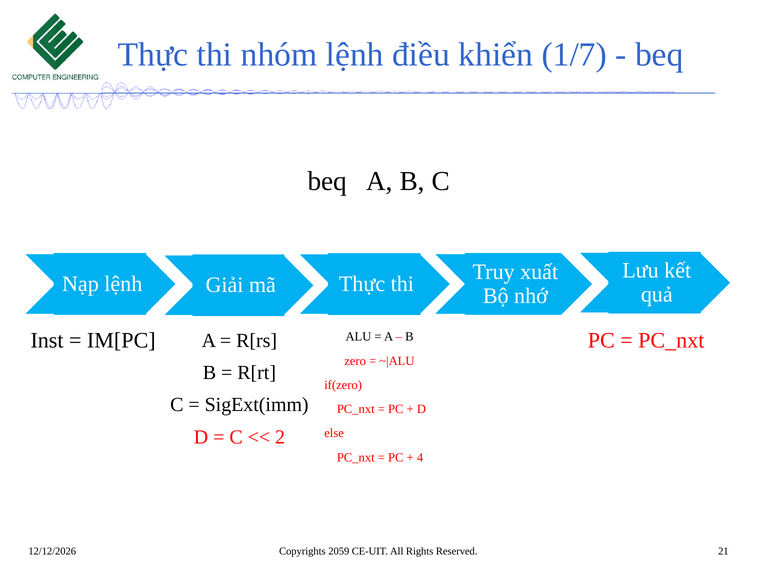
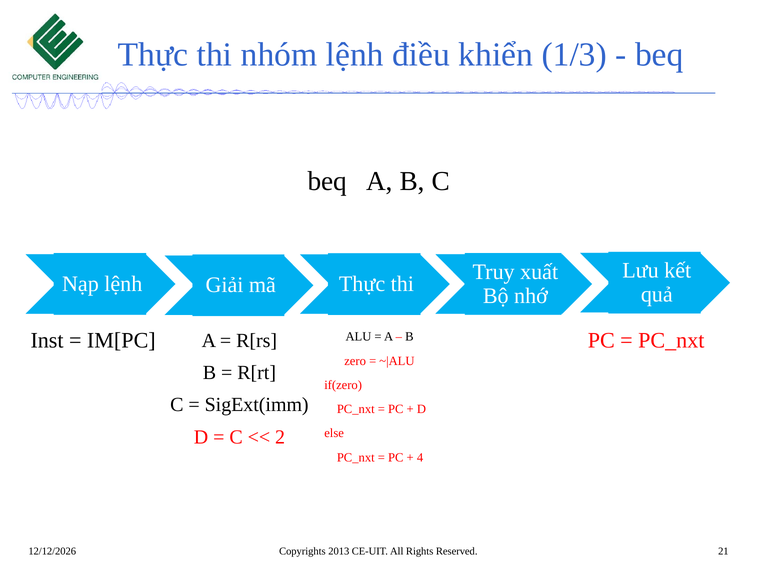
1/7: 1/7 -> 1/3
2059: 2059 -> 2013
